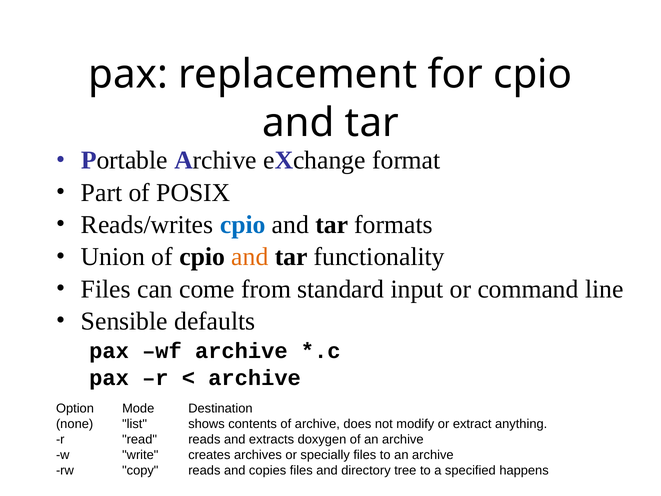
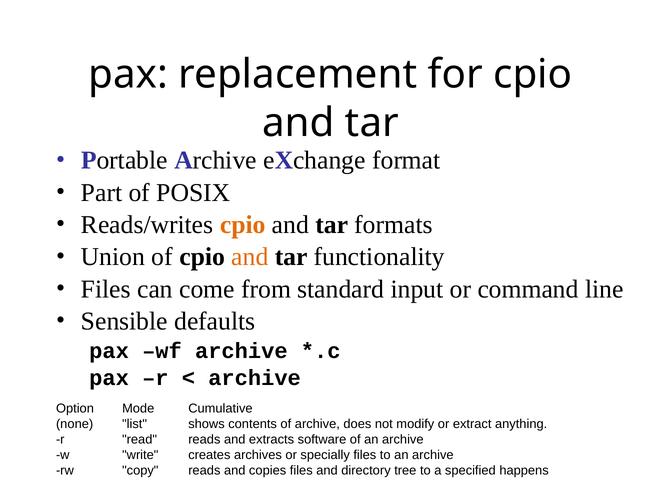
cpio at (243, 225) colour: blue -> orange
Destination: Destination -> Cumulative
doxygen: doxygen -> software
